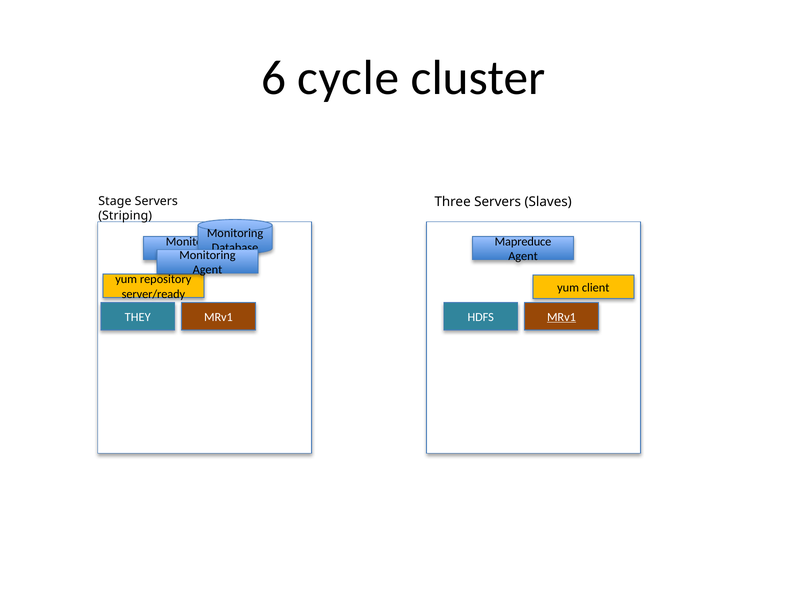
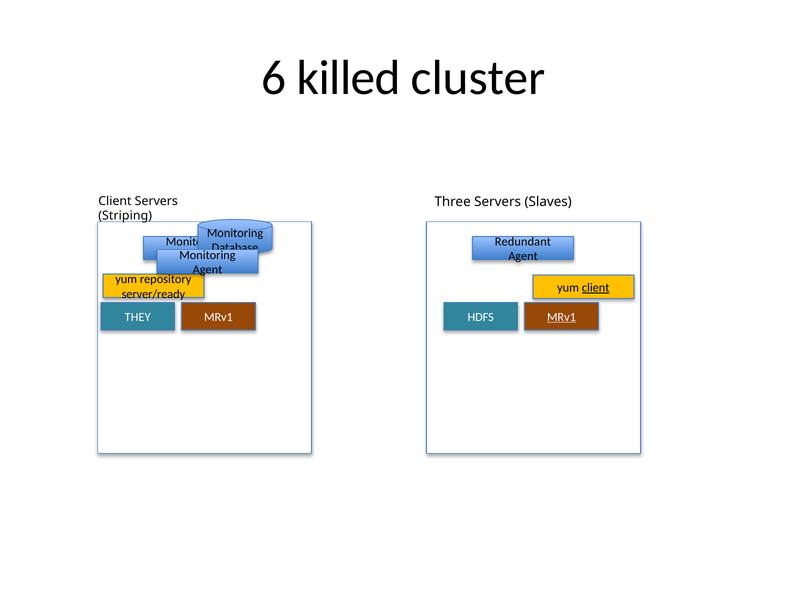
cycle: cycle -> killed
Stage at (115, 201): Stage -> Client
Mapreduce: Mapreduce -> Redundant
client at (596, 288) underline: none -> present
